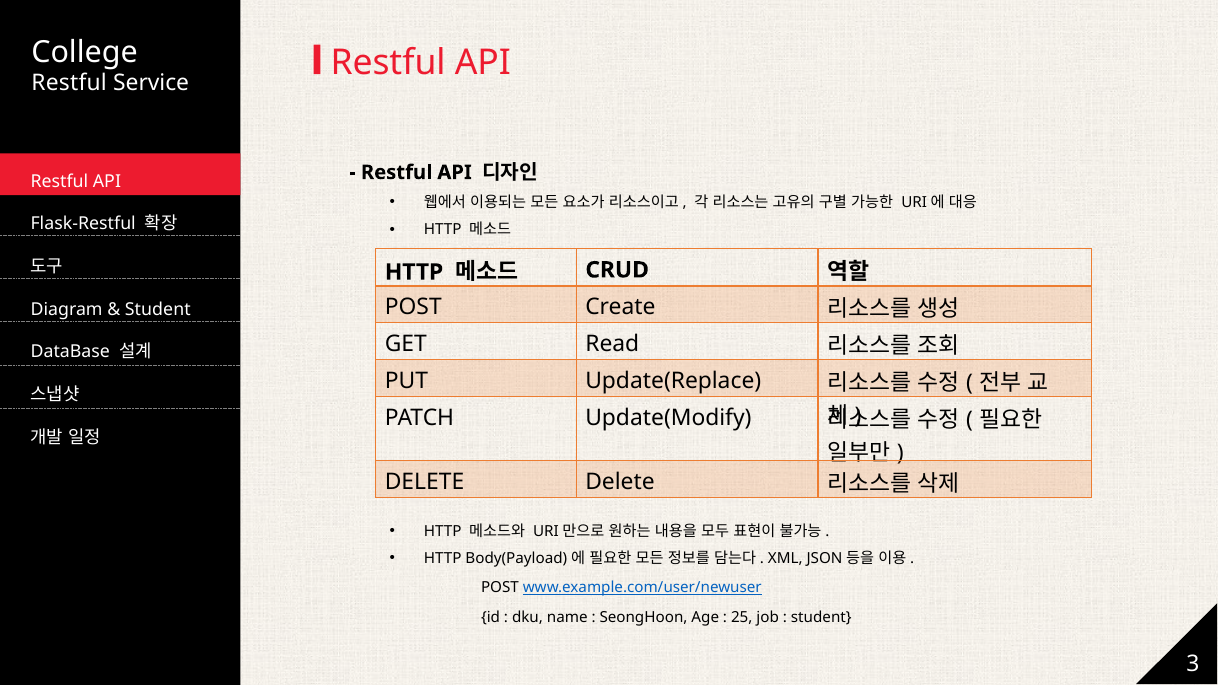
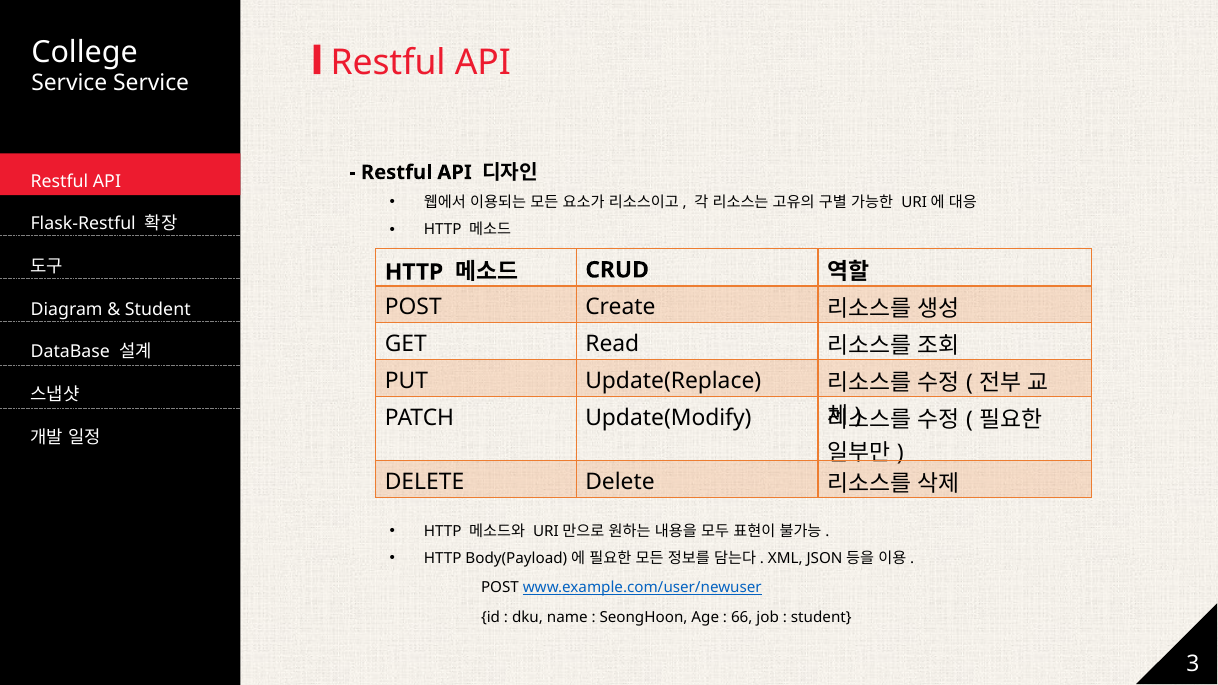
Restful at (69, 83): Restful -> Service
25: 25 -> 66
